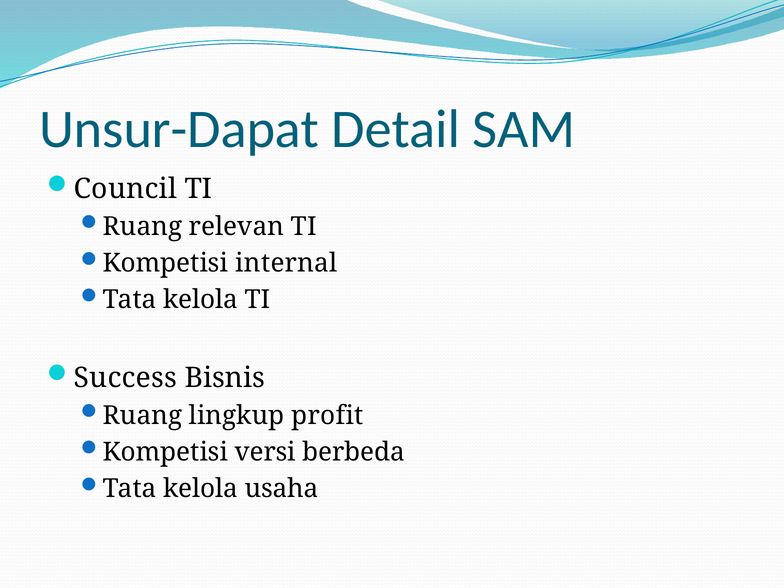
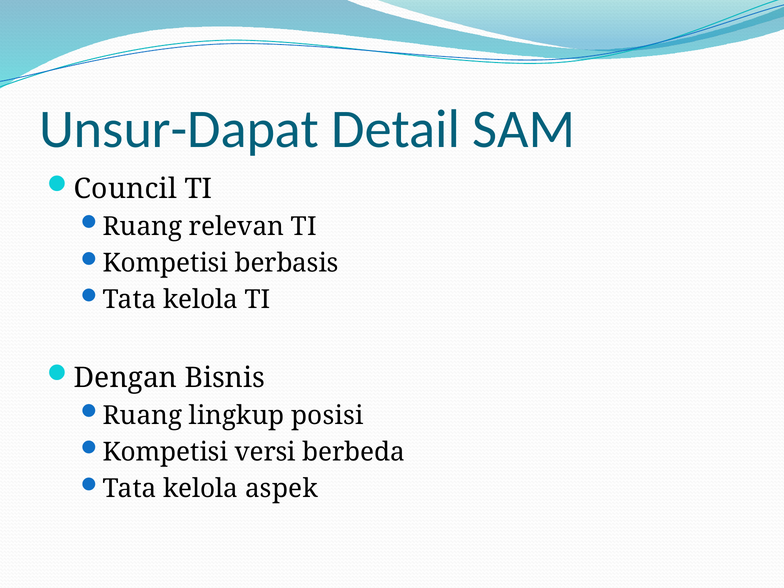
internal: internal -> berbasis
Success: Success -> Dengan
profit: profit -> posisi
usaha: usaha -> aspek
